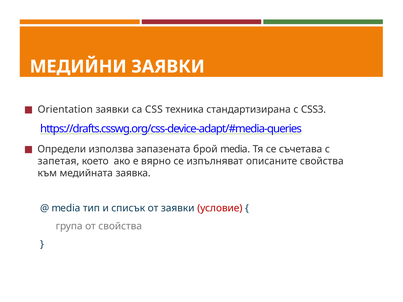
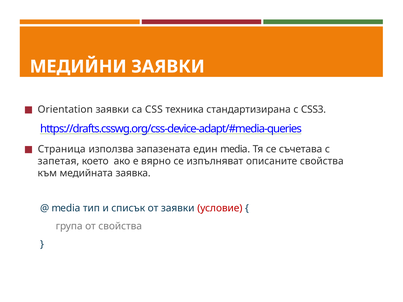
Определи: Определи -> Страница
брой: брой -> един
